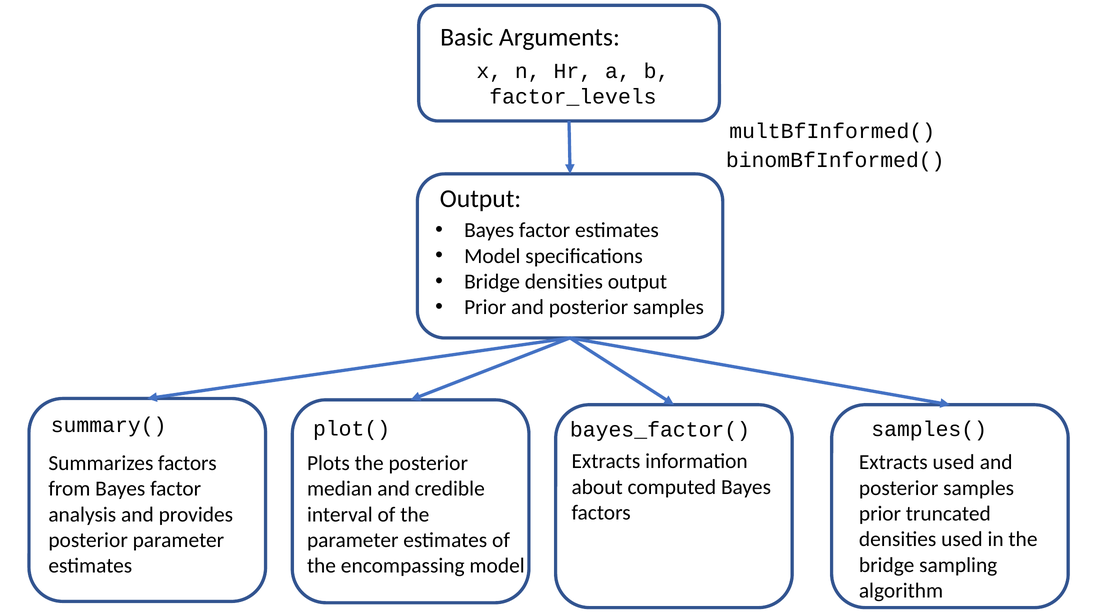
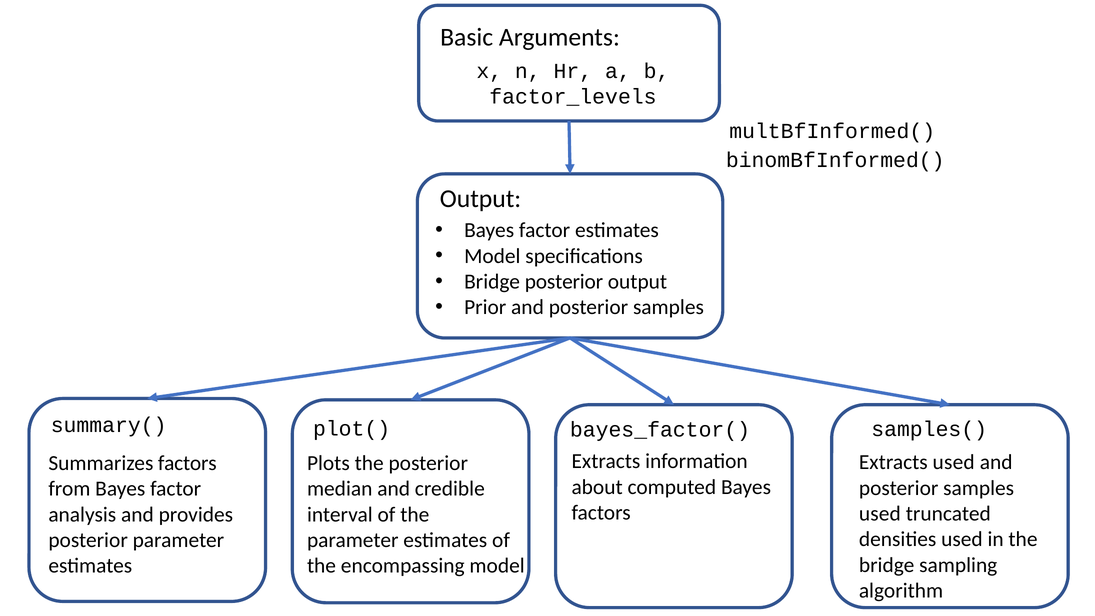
Bridge densities: densities -> posterior
prior at (880, 514): prior -> used
